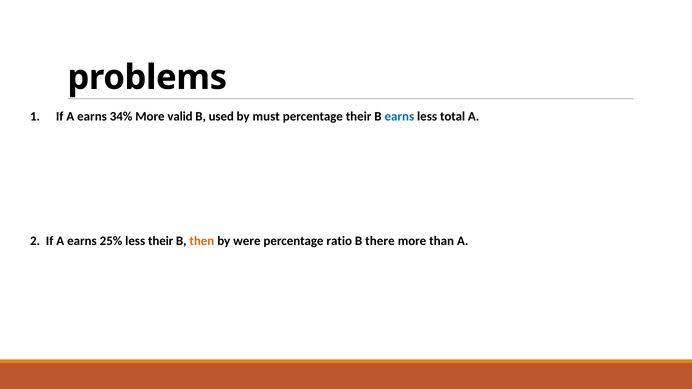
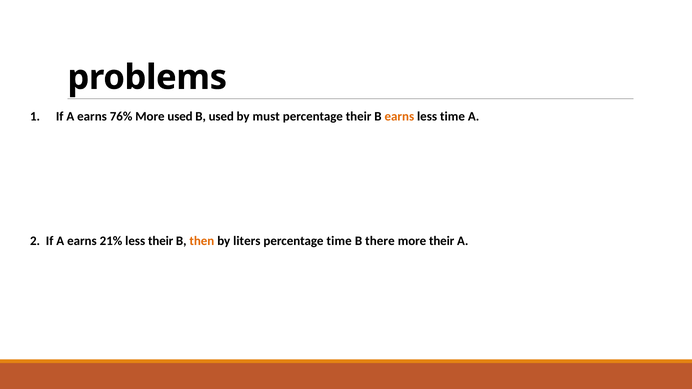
34%: 34% -> 76%
More valid: valid -> used
earns at (399, 117) colour: blue -> orange
less total: total -> time
25%: 25% -> 21%
were: were -> liters
percentage ratio: ratio -> time
more than: than -> their
